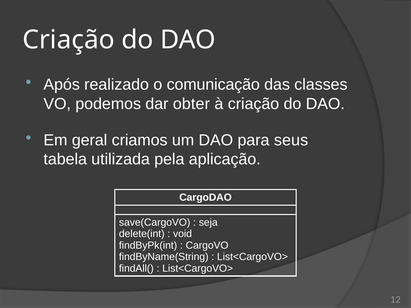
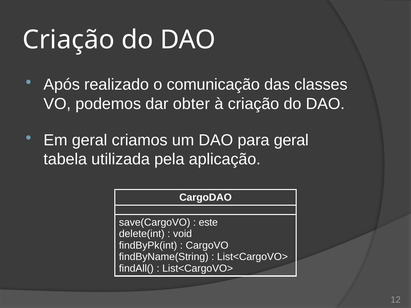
para seus: seus -> geral
seja: seja -> este
